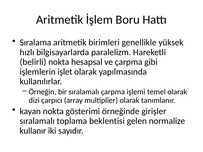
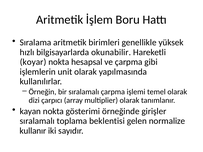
paralelizm: paralelizm -> okunabilir
belirli: belirli -> koyar
işlet: işlet -> unit
